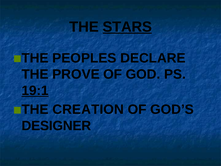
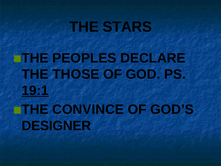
STARS underline: present -> none
PROVE: PROVE -> THOSE
CREATION: CREATION -> CONVINCE
